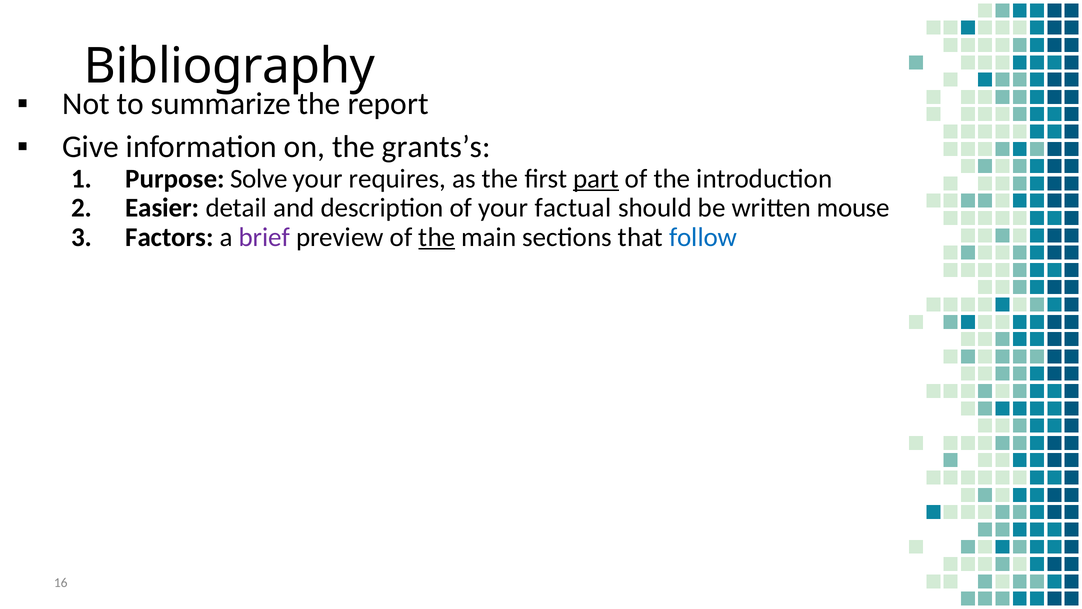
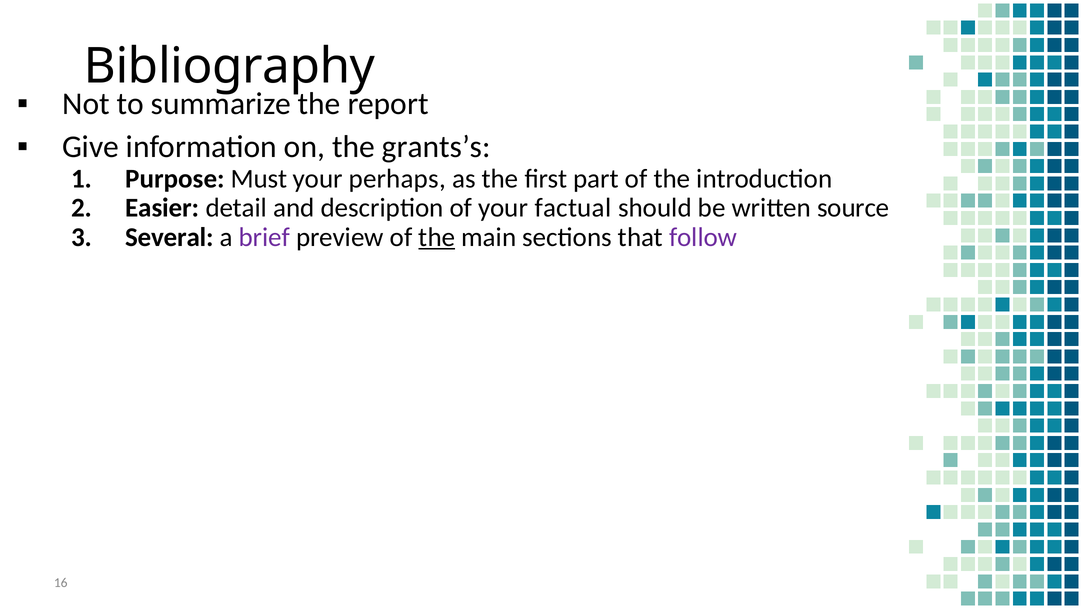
Solve: Solve -> Must
requires: requires -> perhaps
part underline: present -> none
mouse: mouse -> source
Factors: Factors -> Several
follow colour: blue -> purple
